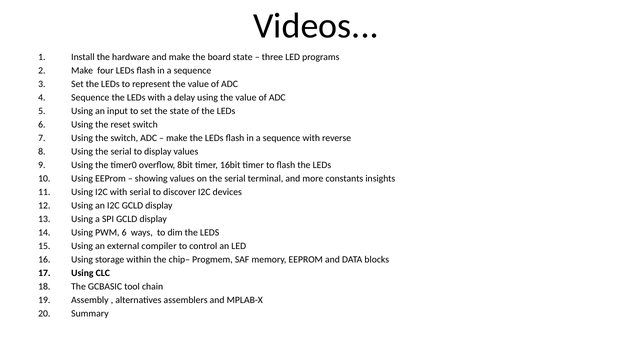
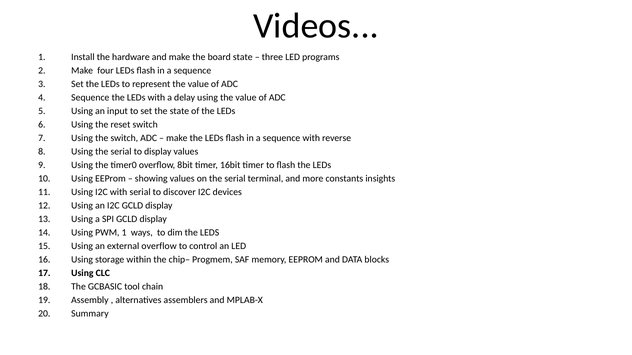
PWM 6: 6 -> 1
external compiler: compiler -> overflow
